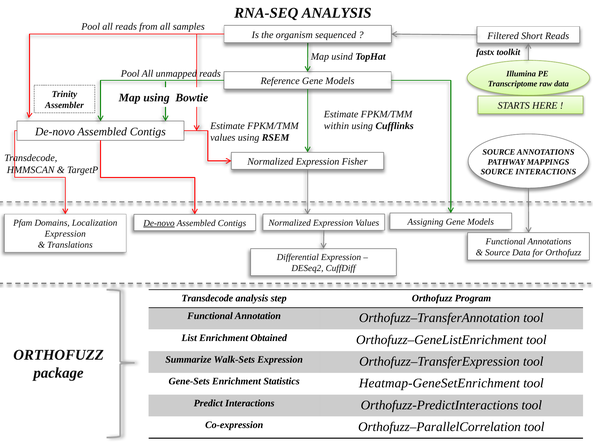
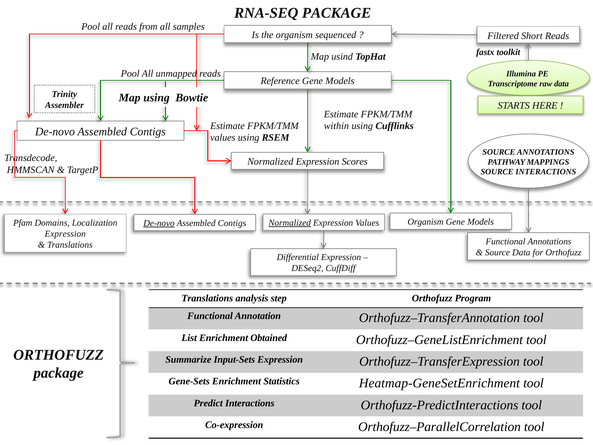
RNA-SEQ ANALYSIS: ANALYSIS -> PACKAGE
Fisher: Fisher -> Scores
Normalized at (290, 223) underline: none -> present
Values Assigning: Assigning -> Organism
Transdecode at (207, 298): Transdecode -> Translations
Walk-Sets: Walk-Sets -> Input-Sets
